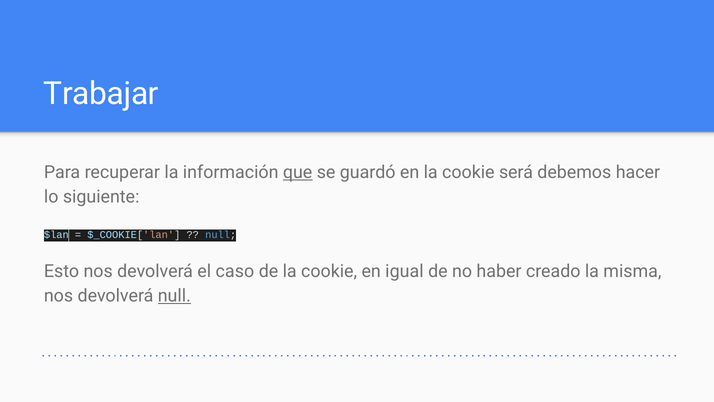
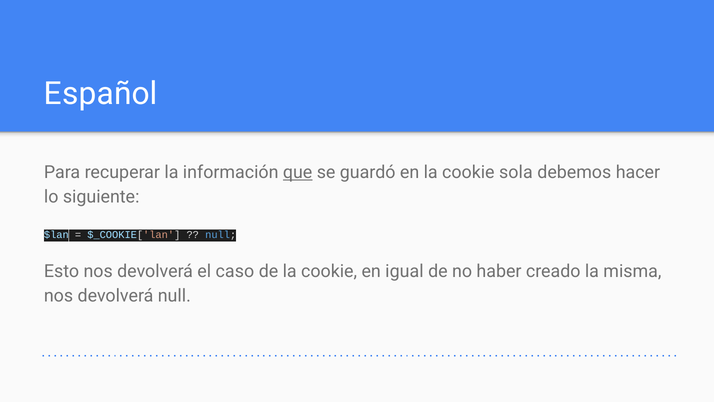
Trabajar: Trabajar -> Español
será: será -> sola
null at (174, 296) underline: present -> none
